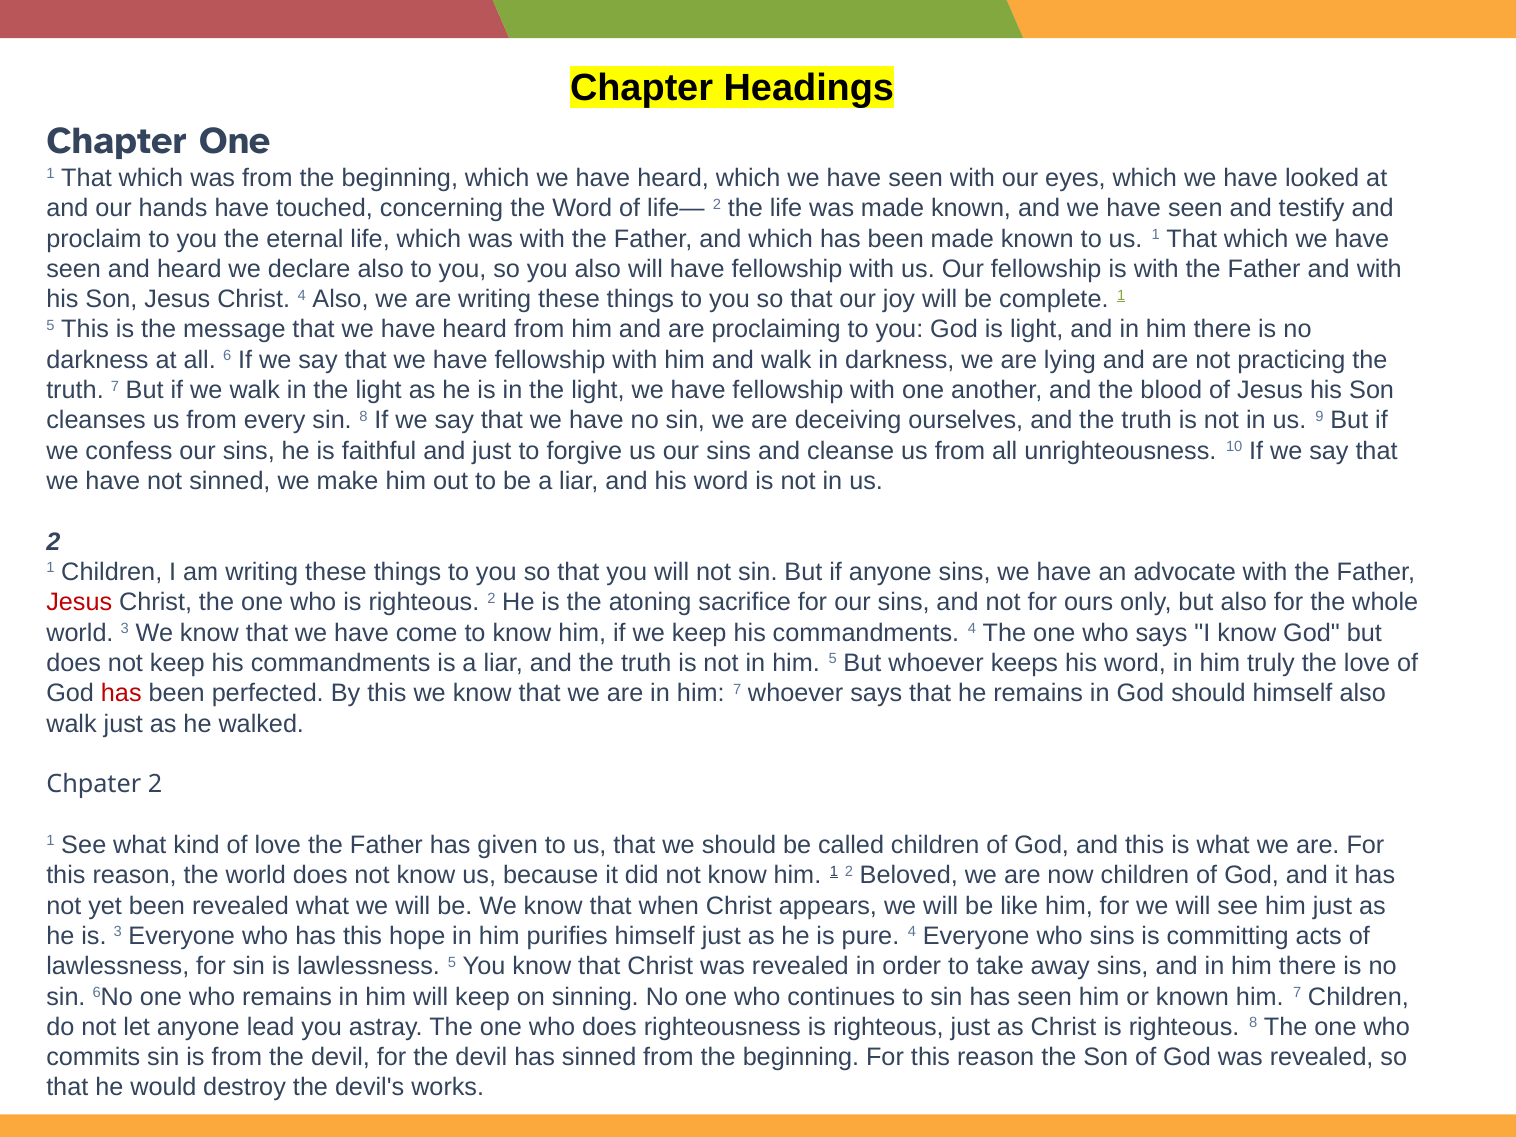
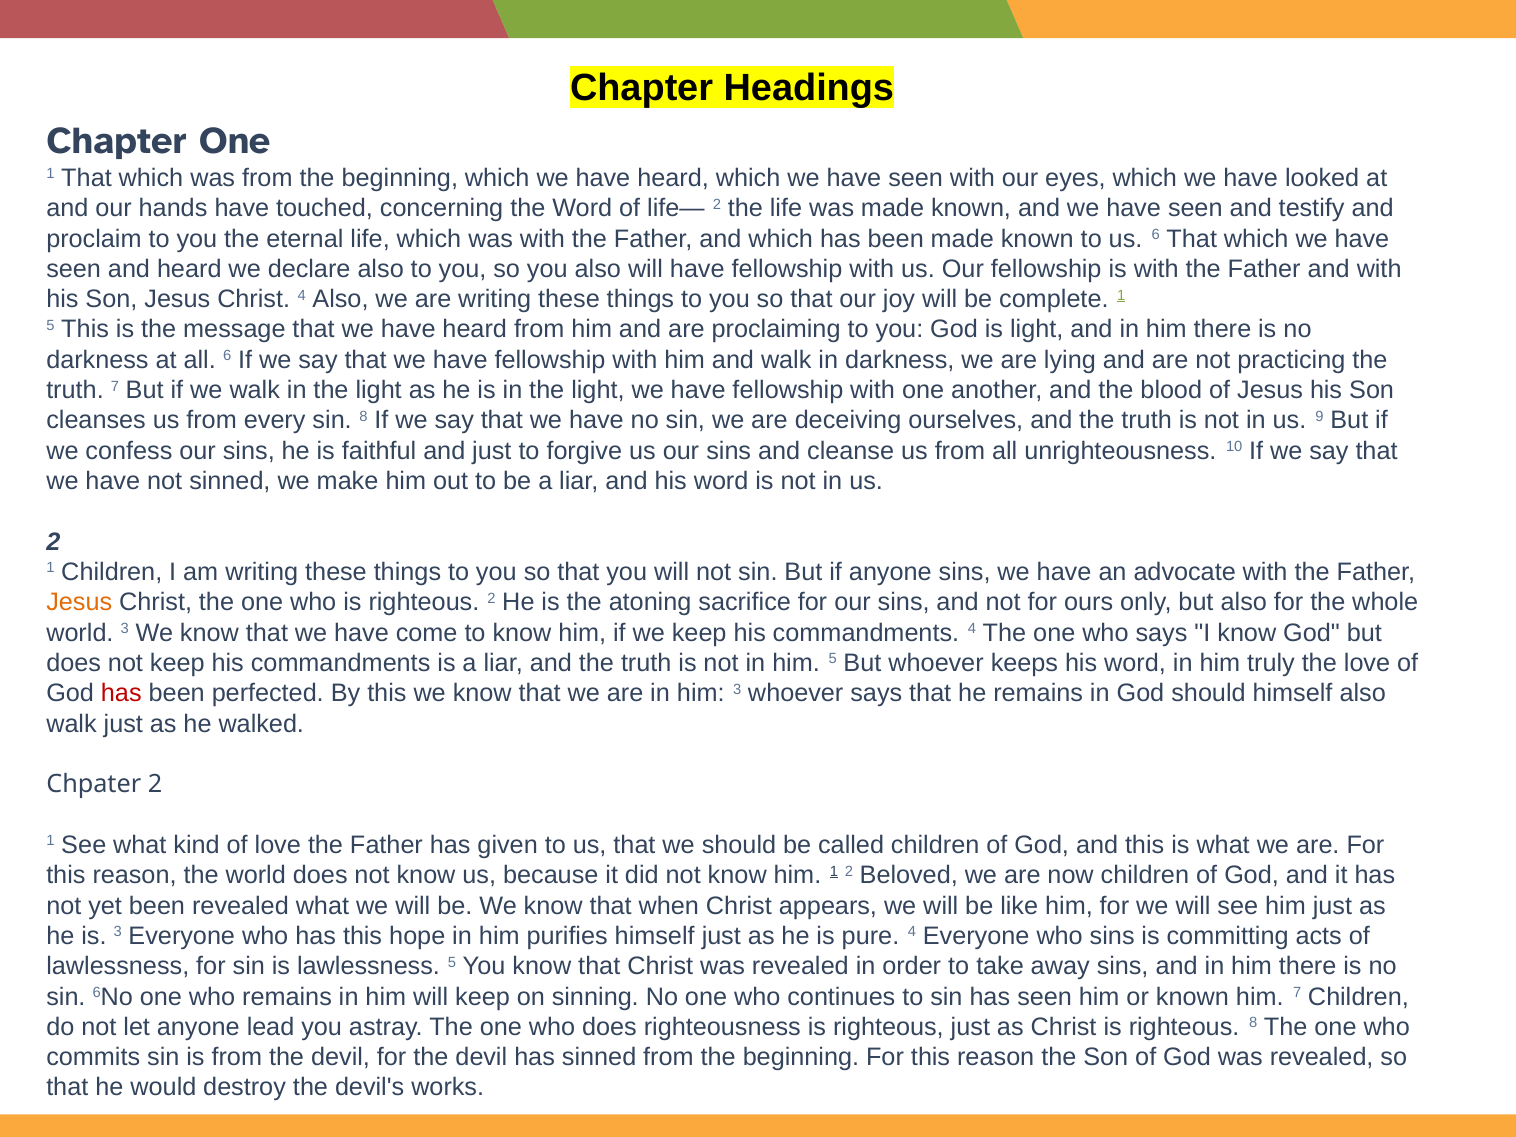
us 1: 1 -> 6
Jesus at (79, 603) colour: red -> orange
in him 7: 7 -> 3
